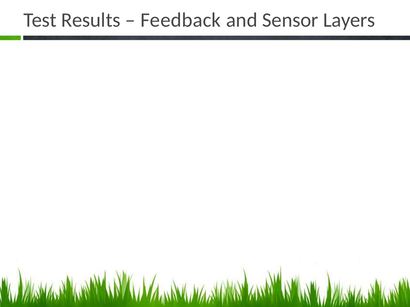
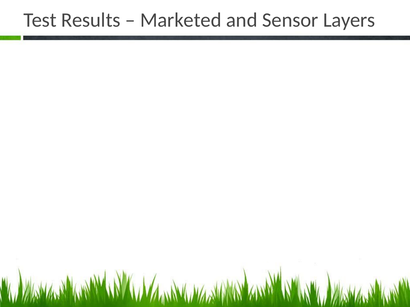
Feedback: Feedback -> Marketed
